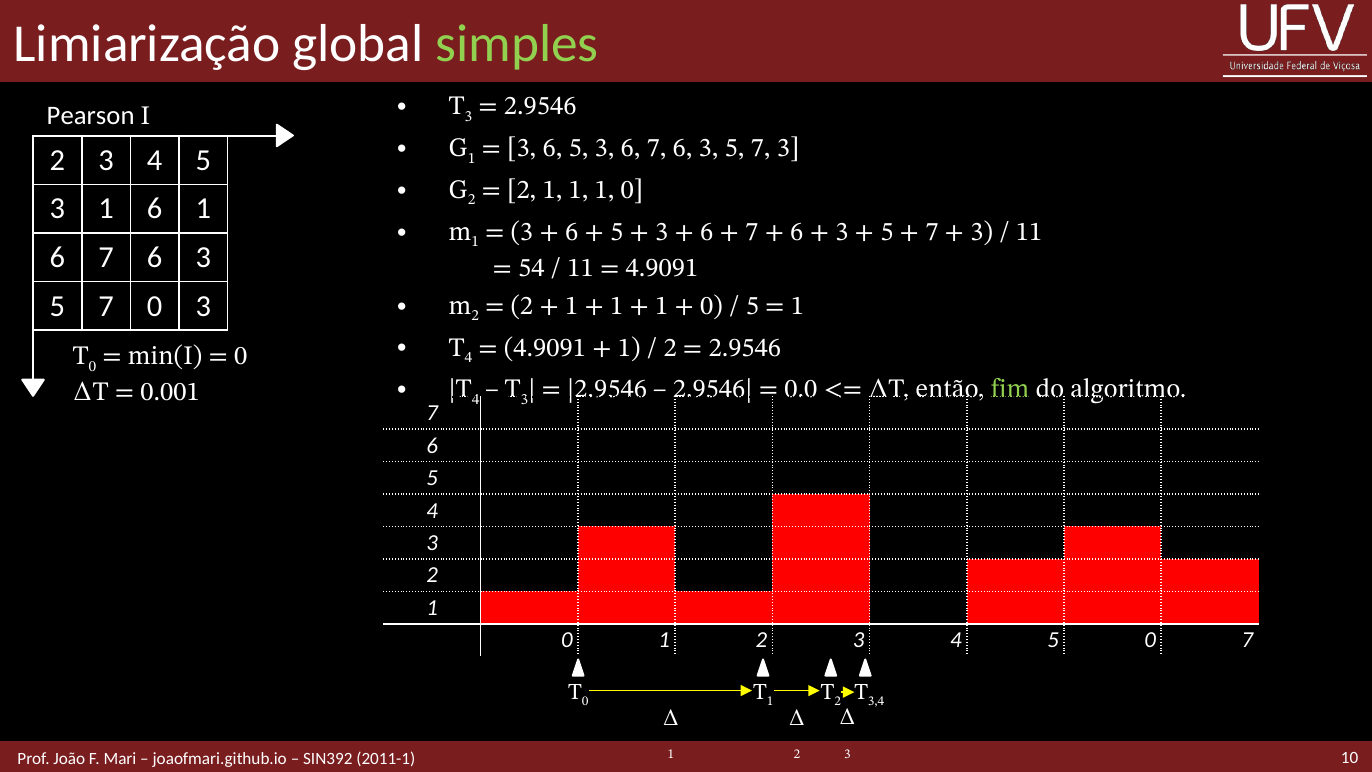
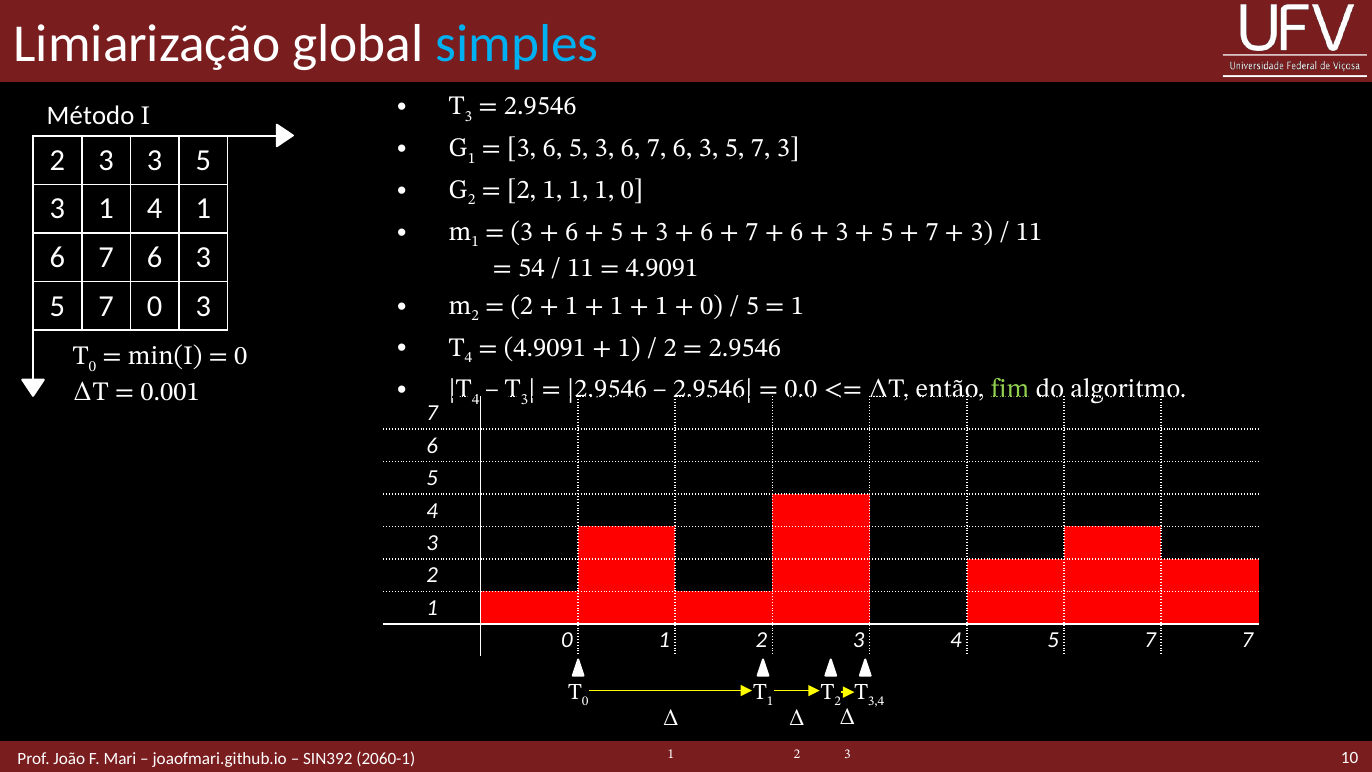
simples colour: light green -> light blue
Pearson: Pearson -> Método
4 at (155, 160): 4 -> 3
3 1 6: 6 -> 4
4 5 0: 0 -> 7
2011-1: 2011-1 -> 2060-1
